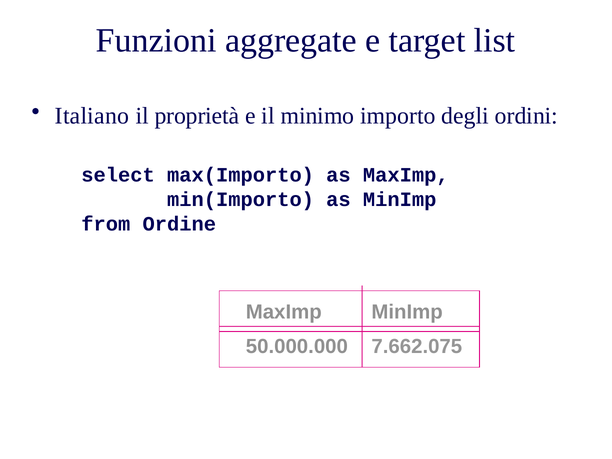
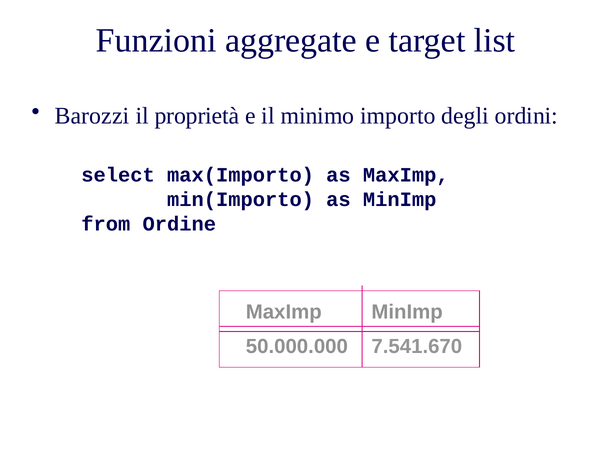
Italiano: Italiano -> Barozzi
7.662.075: 7.662.075 -> 7.541.670
